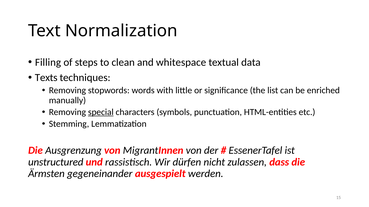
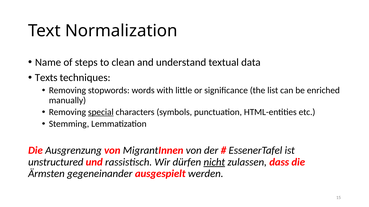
Filling: Filling -> Name
whitespace: whitespace -> understand
nicht underline: none -> present
